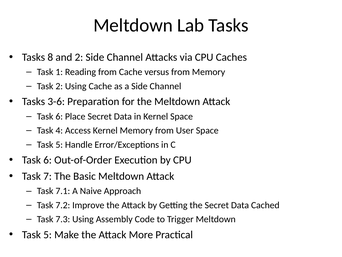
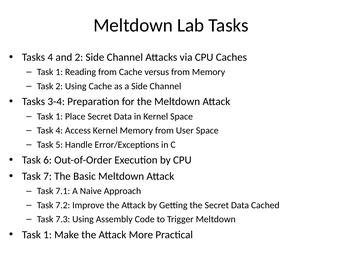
Tasks 8: 8 -> 4
3-6: 3-6 -> 3-4
6 at (59, 116): 6 -> 1
5 at (48, 234): 5 -> 1
